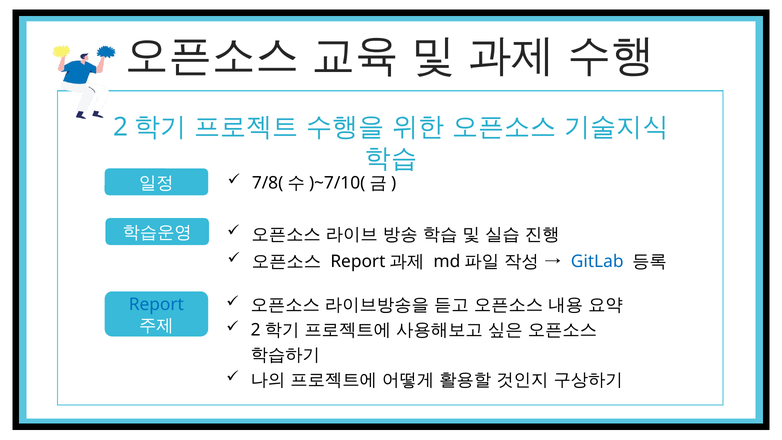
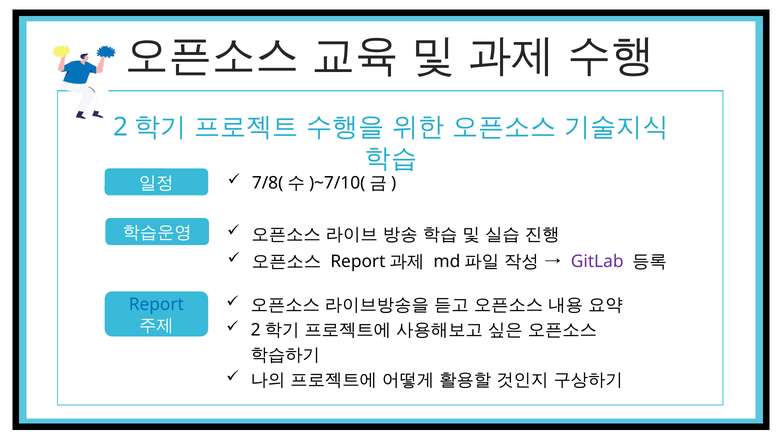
GitLab colour: blue -> purple
